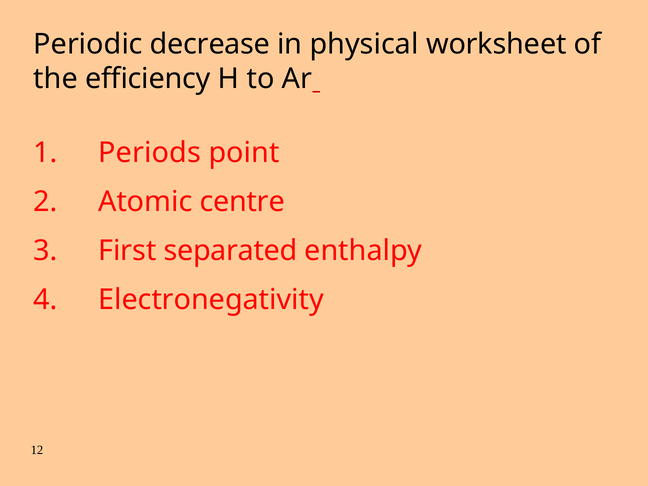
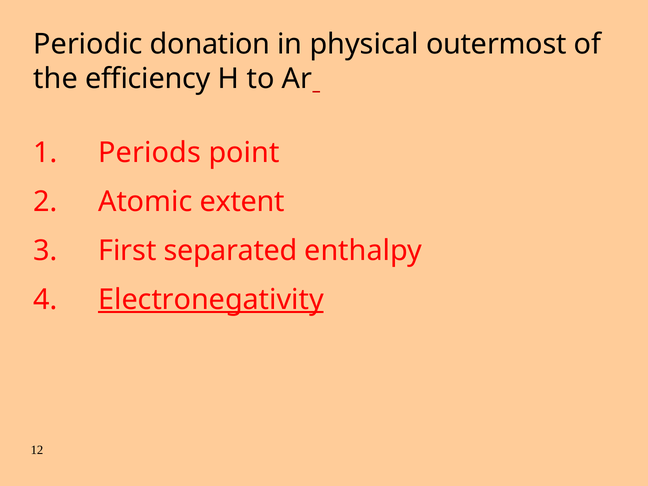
decrease: decrease -> donation
worksheet: worksheet -> outermost
centre: centre -> extent
Electronegativity underline: none -> present
